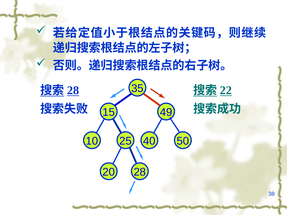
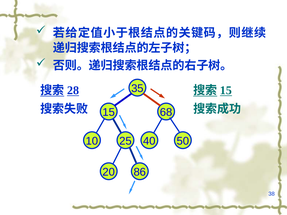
22 at (226, 91): 22 -> 15
49: 49 -> 68
20 28: 28 -> 86
